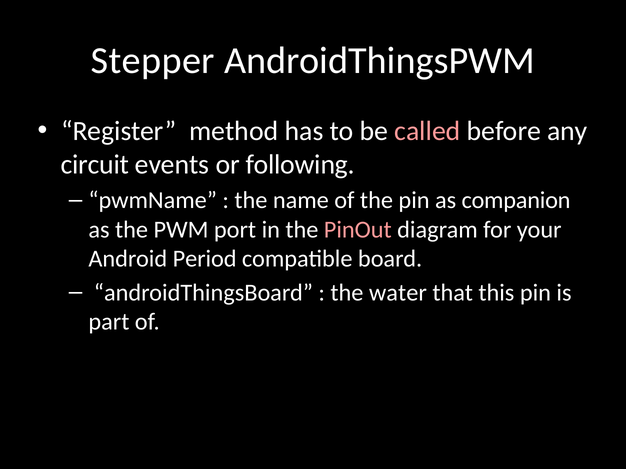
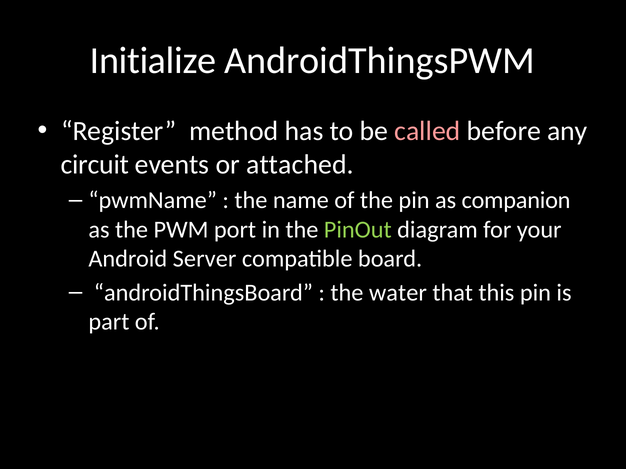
Stepper: Stepper -> Initialize
following: following -> attached
PinOut colour: pink -> light green
Period: Period -> Server
